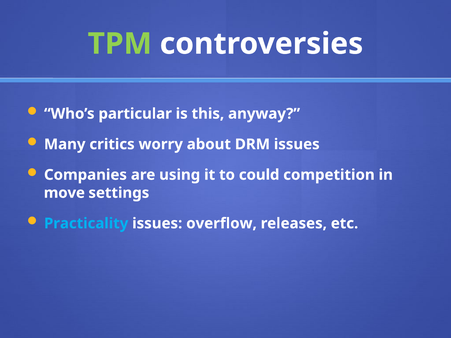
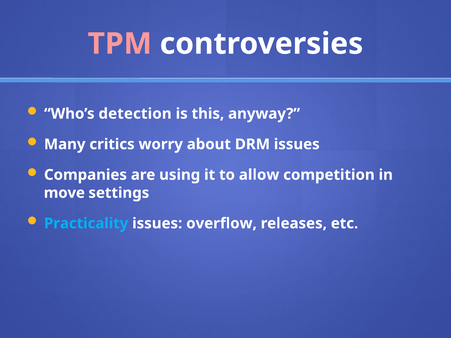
TPM colour: light green -> pink
particular: particular -> detection
could: could -> allow
